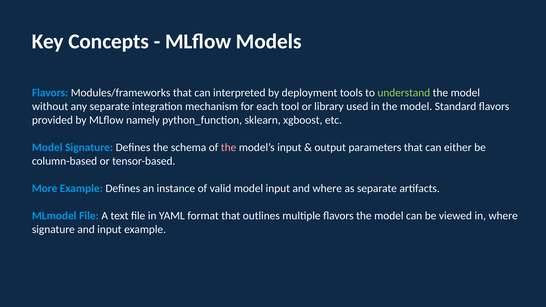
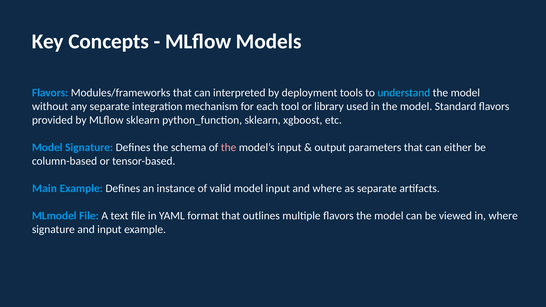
understand colour: light green -> light blue
MLflow namely: namely -> sklearn
More: More -> Main
